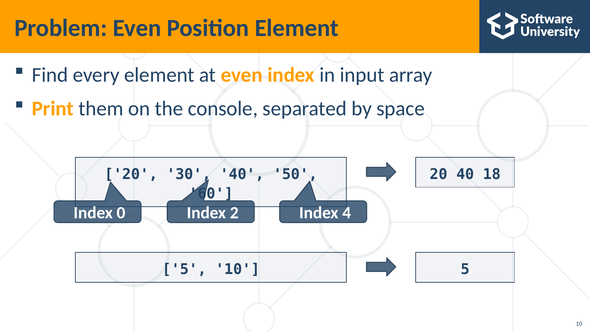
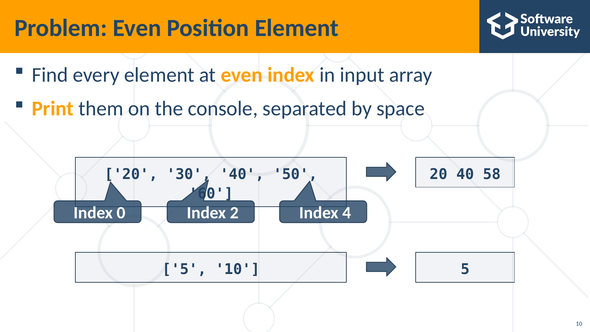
18: 18 -> 58
